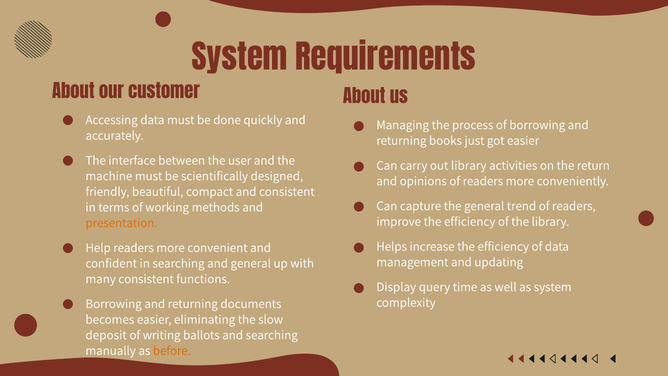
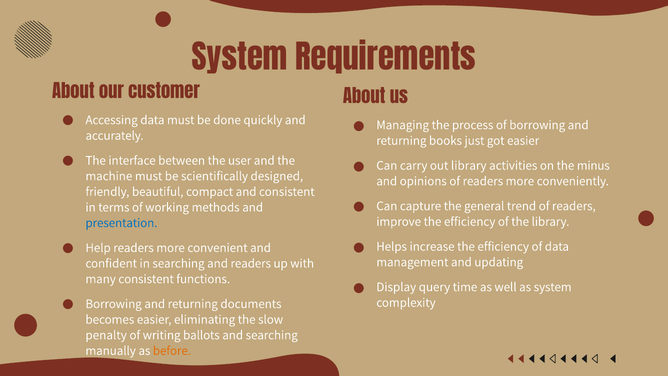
return: return -> minus
presentation colour: orange -> blue
and general: general -> readers
deposit: deposit -> penalty
